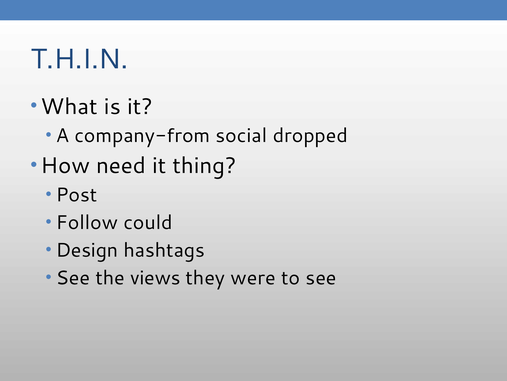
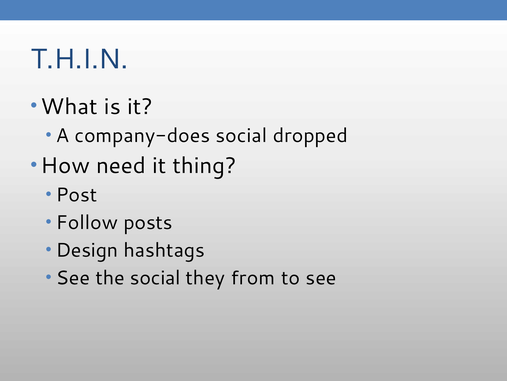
company-from: company-from -> company-does
could: could -> posts
the views: views -> social
were: were -> from
